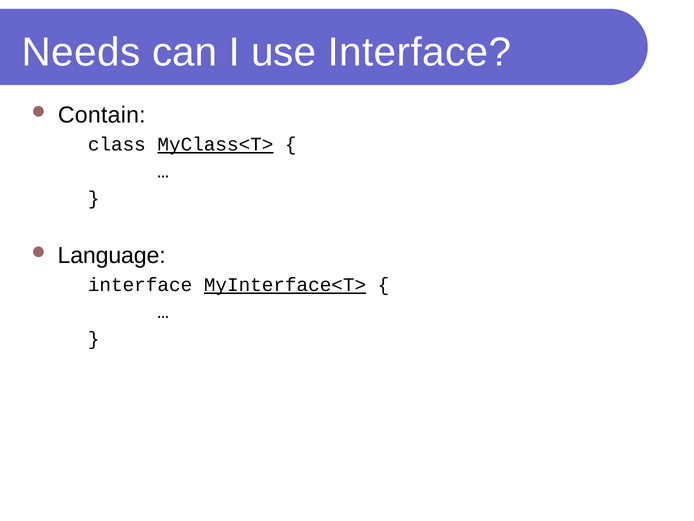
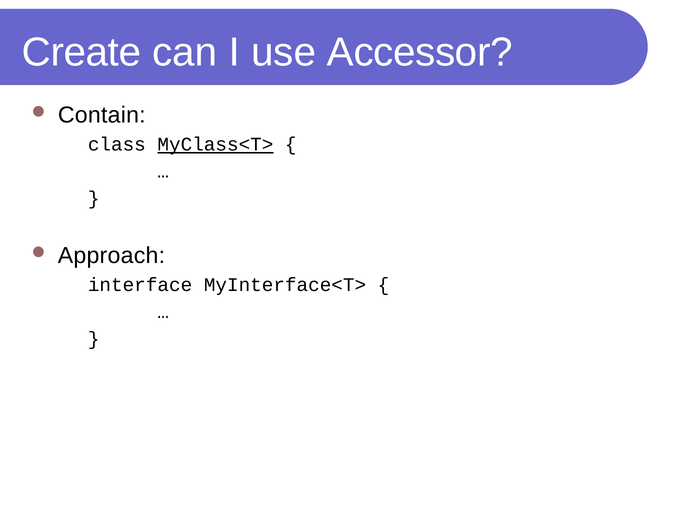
Needs: Needs -> Create
use Interface: Interface -> Accessor
Language: Language -> Approach
MyInterface<T> underline: present -> none
